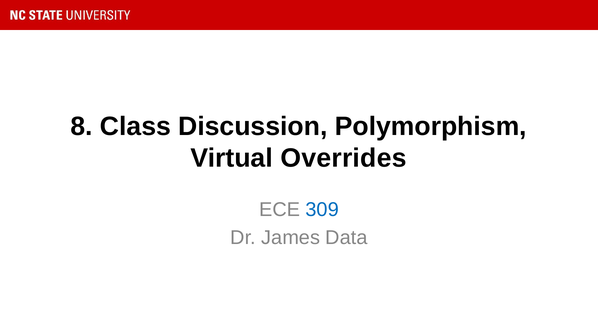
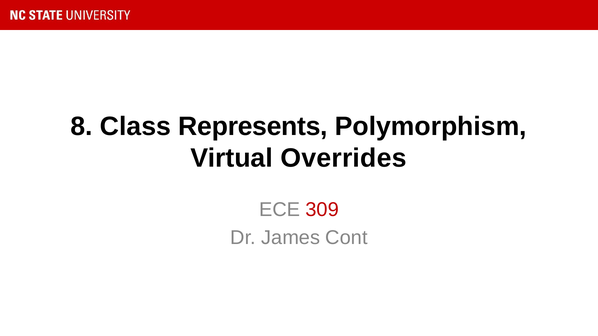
Discussion: Discussion -> Represents
309 colour: blue -> red
Data: Data -> Cont
